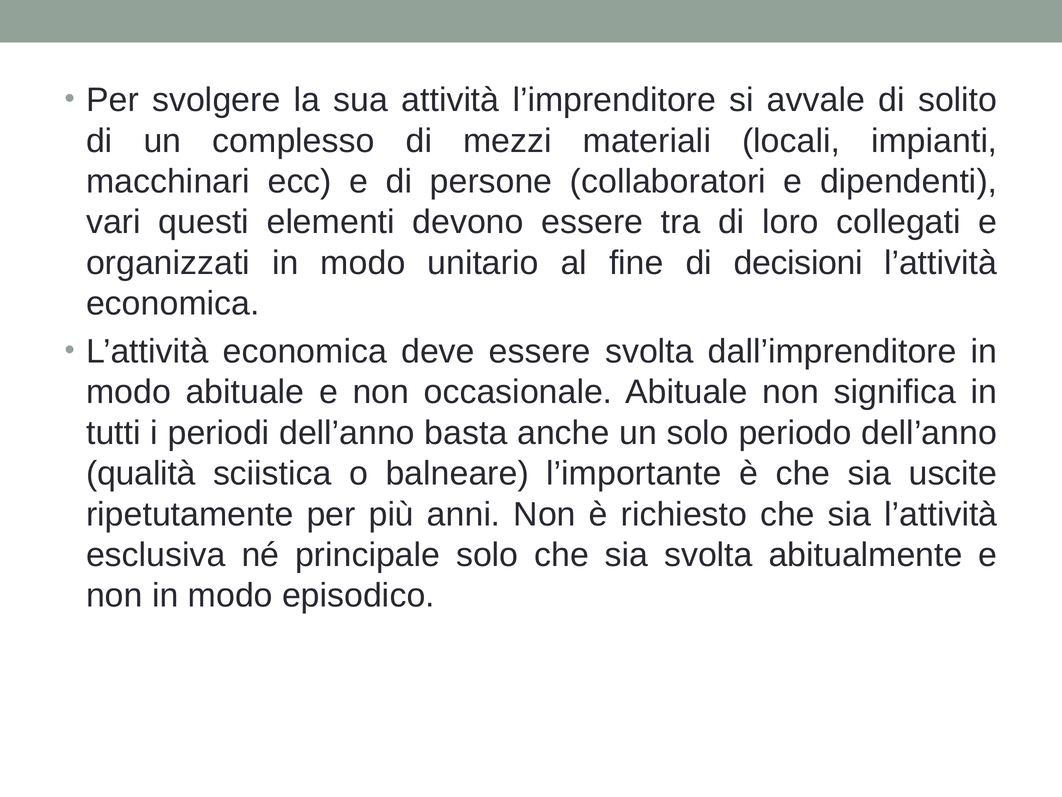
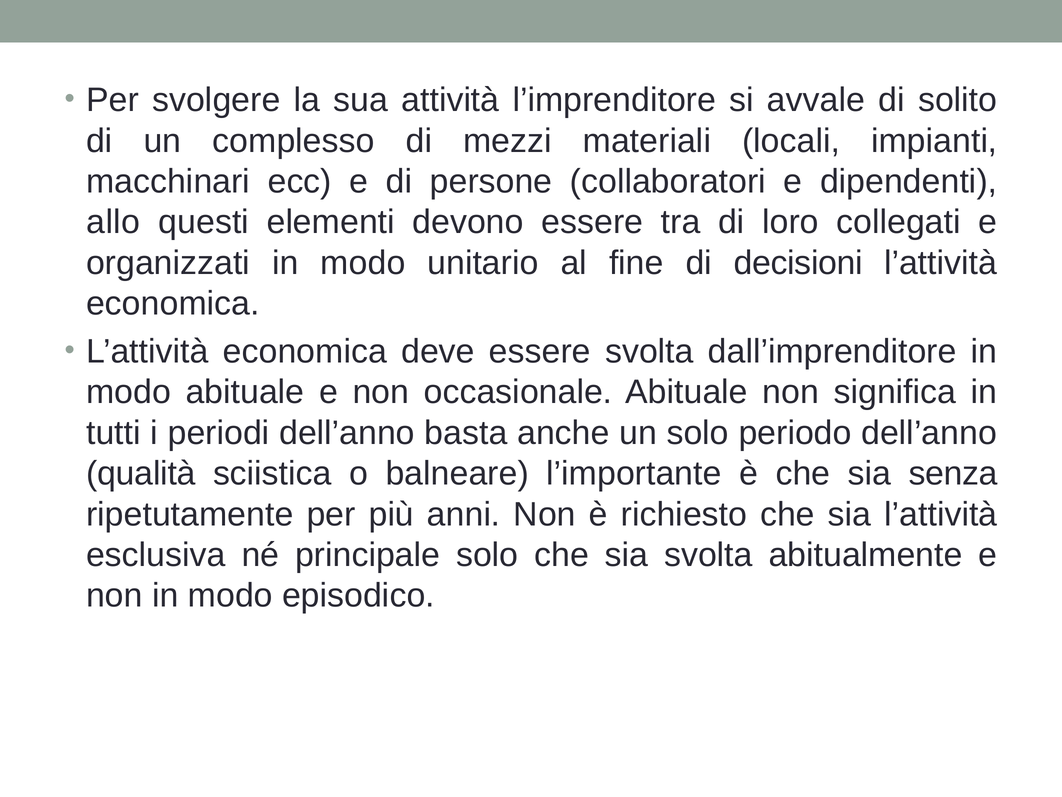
vari: vari -> allo
uscite: uscite -> senza
